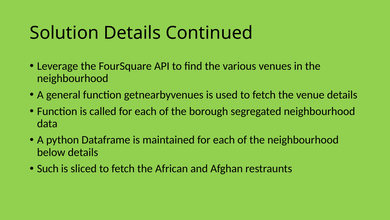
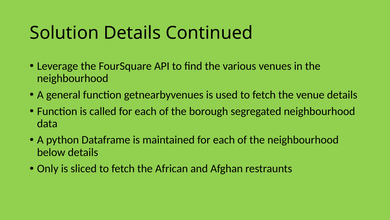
Such: Such -> Only
